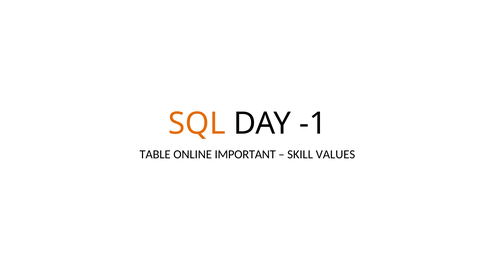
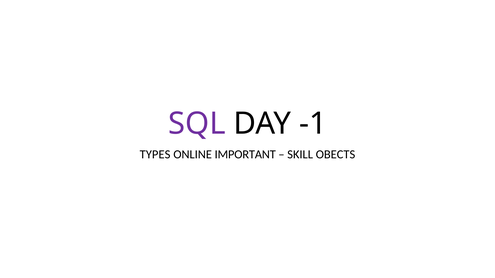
SQL colour: orange -> purple
TABLE: TABLE -> TYPES
VALUES: VALUES -> OBECTS
